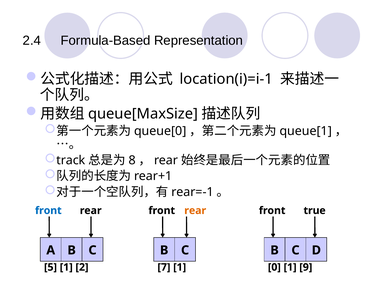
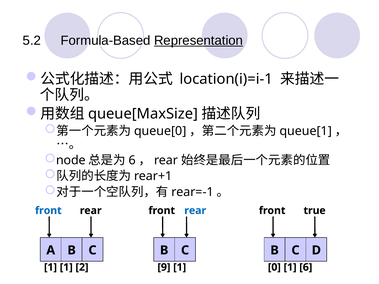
2.4: 2.4 -> 5.2
Representation underline: none -> present
track: track -> node
8 at (132, 160): 8 -> 6
rear at (195, 211) colour: orange -> blue
5 at (50, 267): 5 -> 1
7: 7 -> 9
1 9: 9 -> 6
